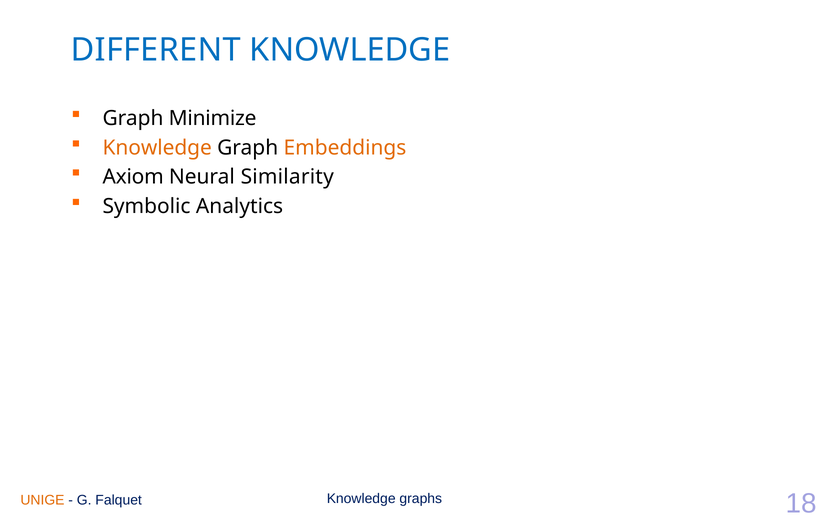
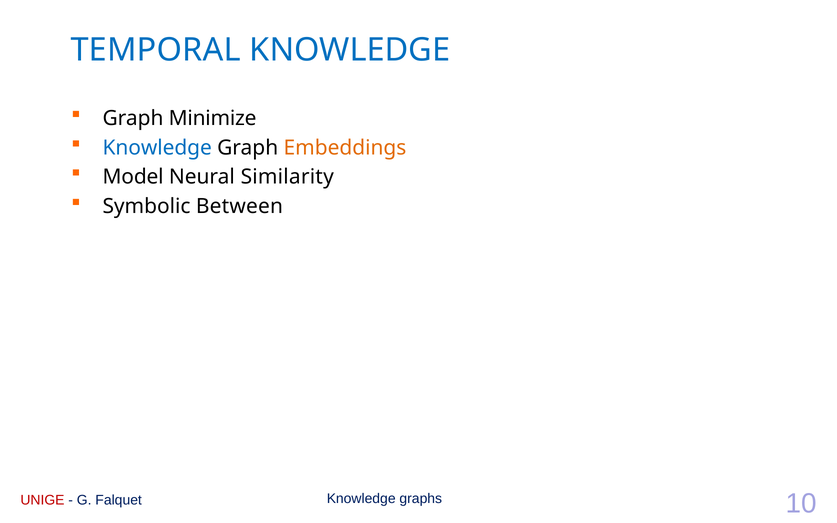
DIFFERENT: DIFFERENT -> TEMPORAL
Knowledge at (157, 148) colour: orange -> blue
Axiom: Axiom -> Model
Analytics: Analytics -> Between
UNIGE colour: orange -> red
18: 18 -> 10
